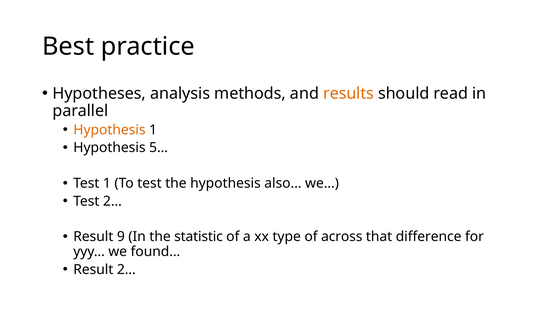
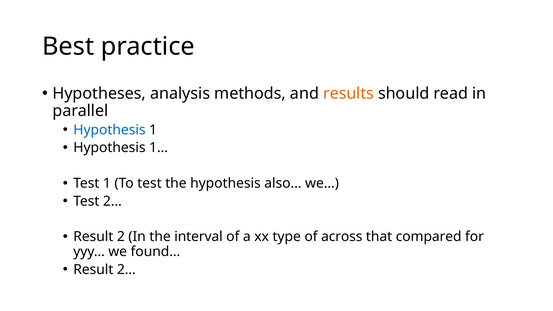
Hypothesis at (109, 130) colour: orange -> blue
5…: 5… -> 1…
9: 9 -> 2
statistic: statistic -> interval
difference: difference -> compared
